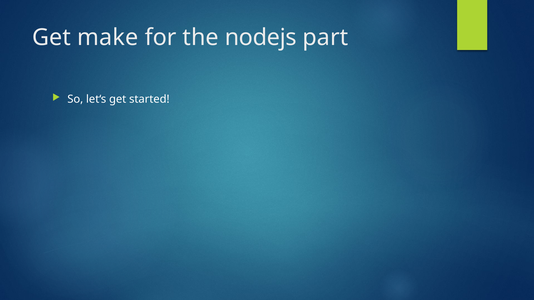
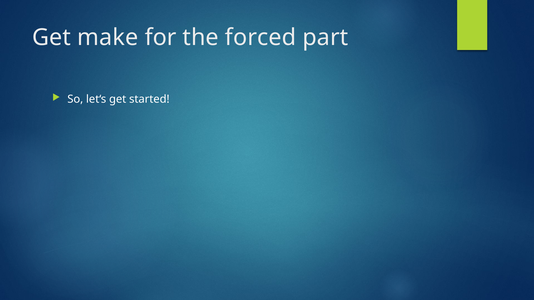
nodejs: nodejs -> forced
